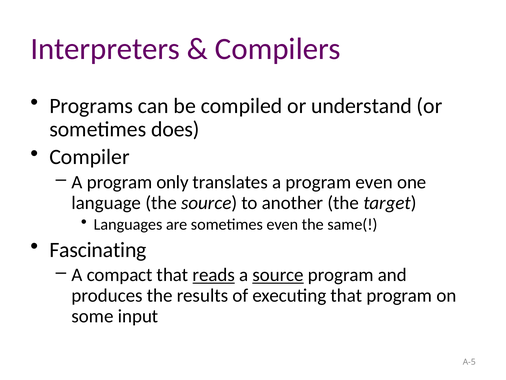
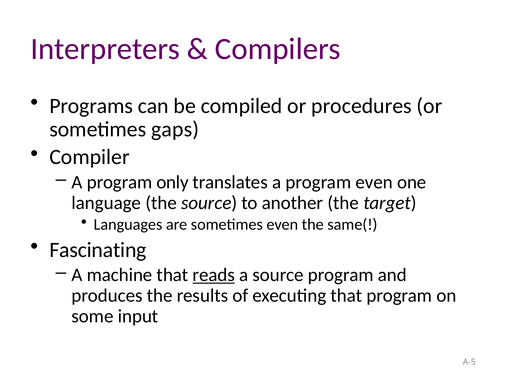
understand: understand -> procedures
does: does -> gaps
compact: compact -> machine
source at (278, 275) underline: present -> none
